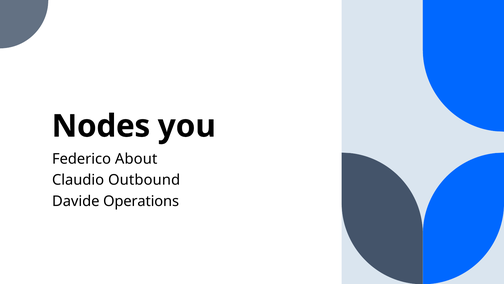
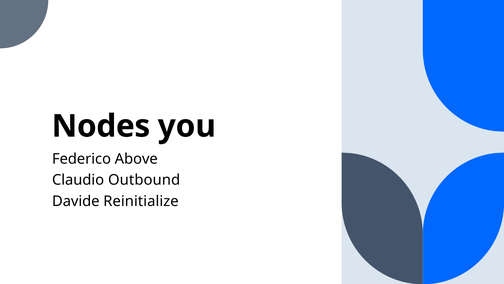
About: About -> Above
Operations: Operations -> Reinitialize
